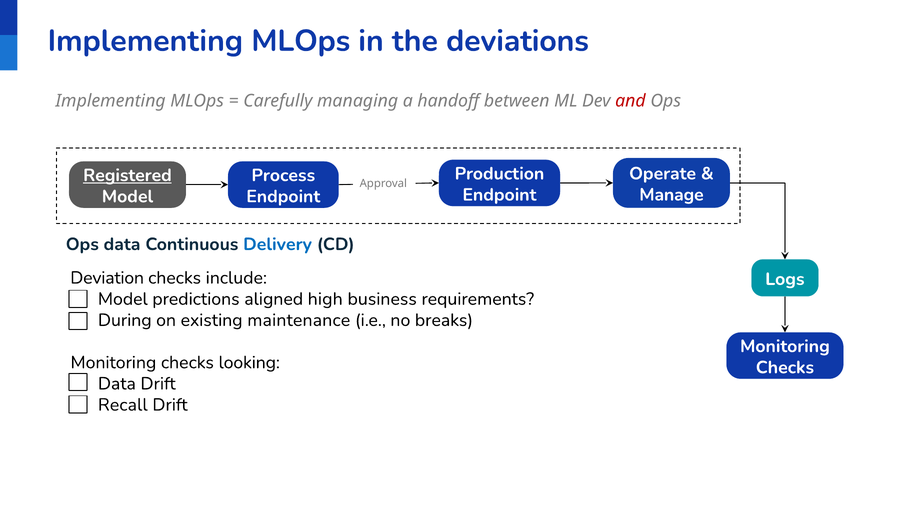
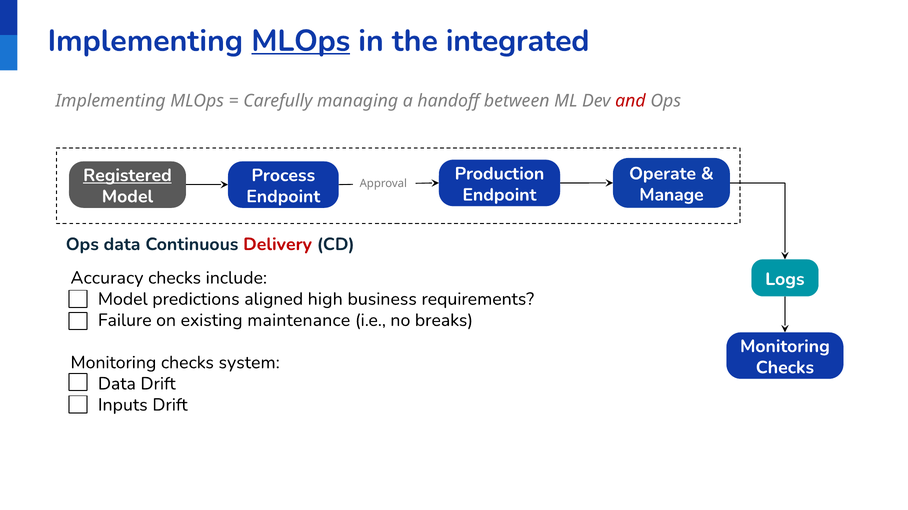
MLOps at (301, 41) underline: none -> present
deviations: deviations -> integrated
Delivery colour: blue -> red
Deviation: Deviation -> Accuracy
During: During -> Failure
looking: looking -> system
Recall: Recall -> Inputs
